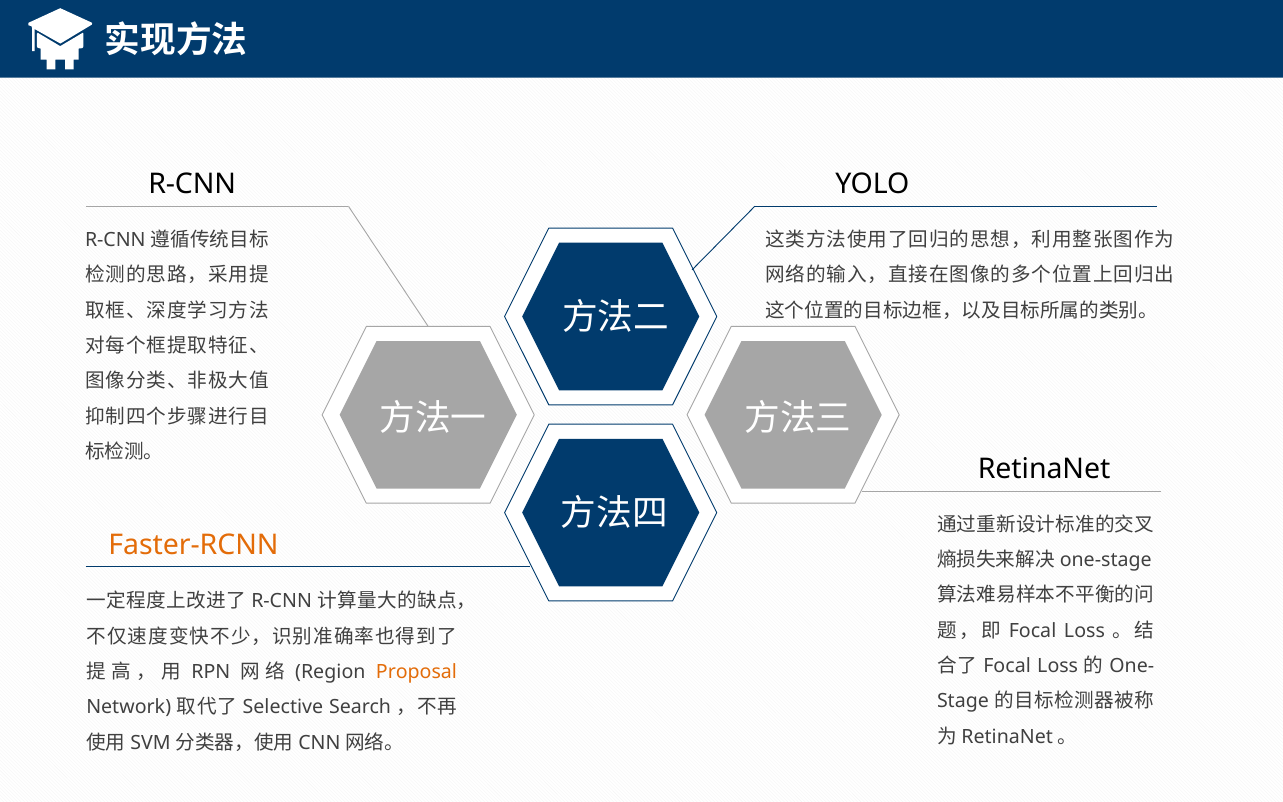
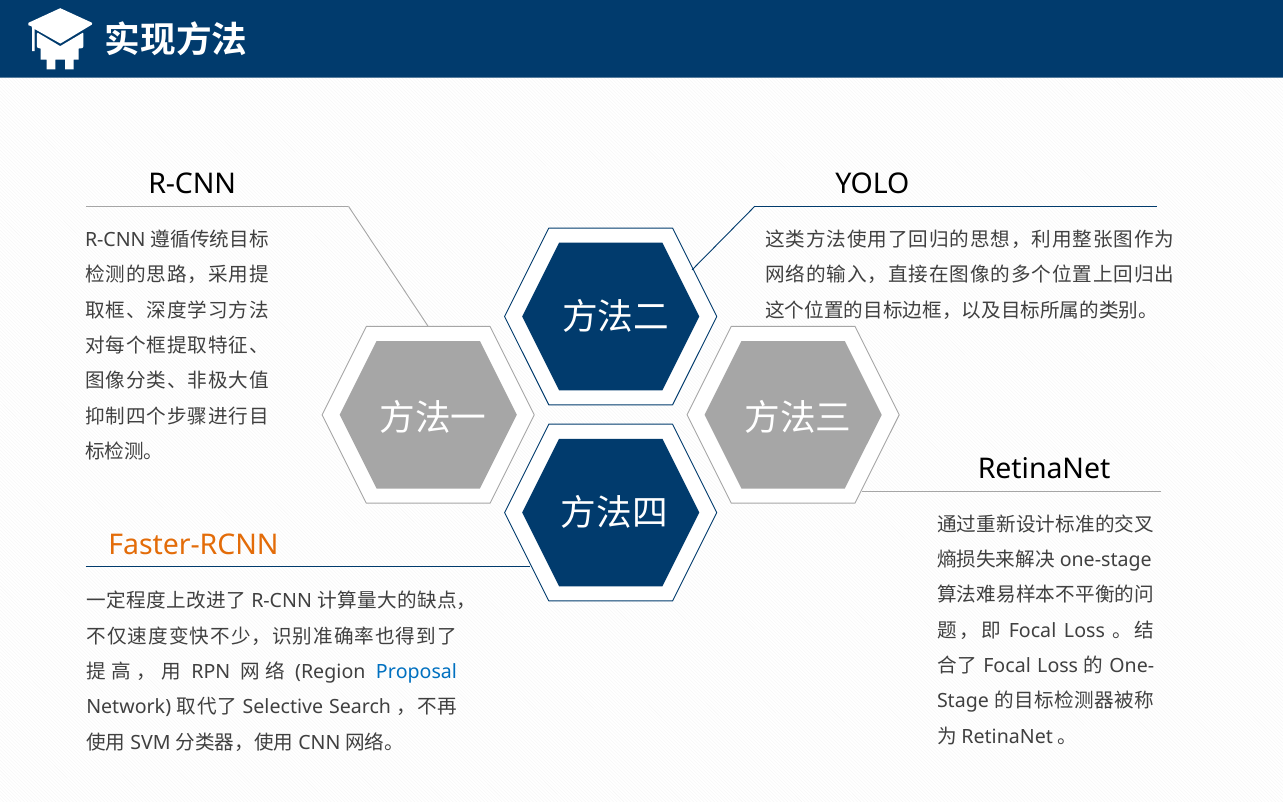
Proposal colour: orange -> blue
